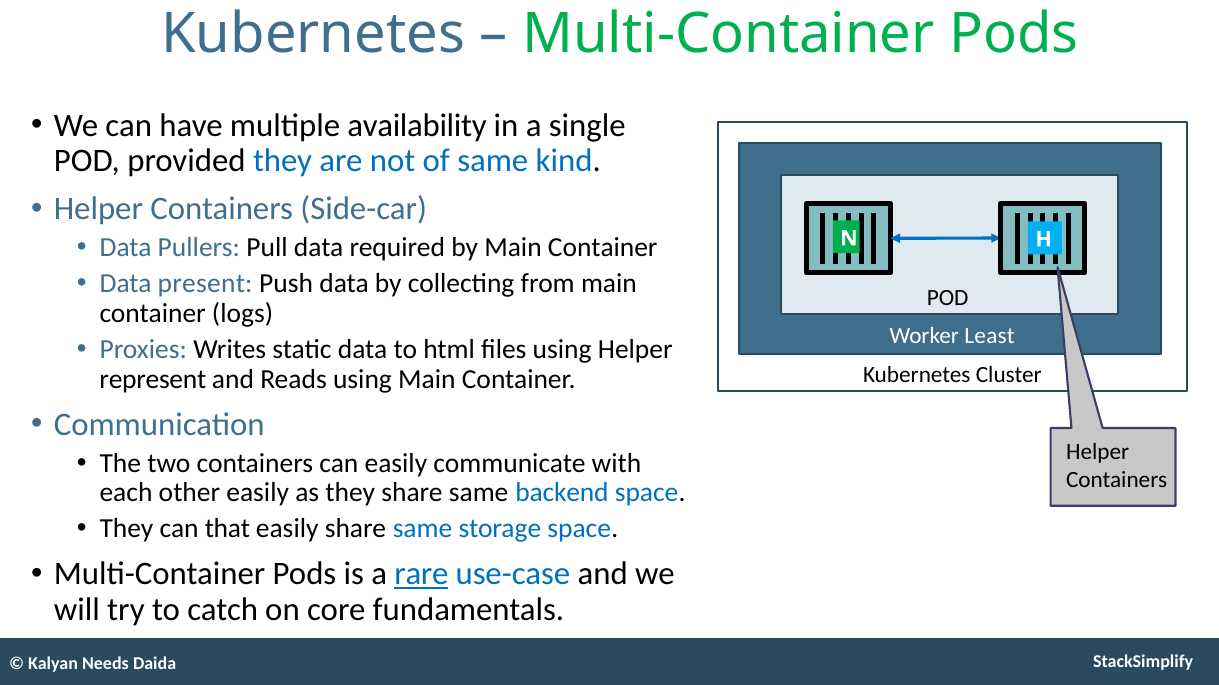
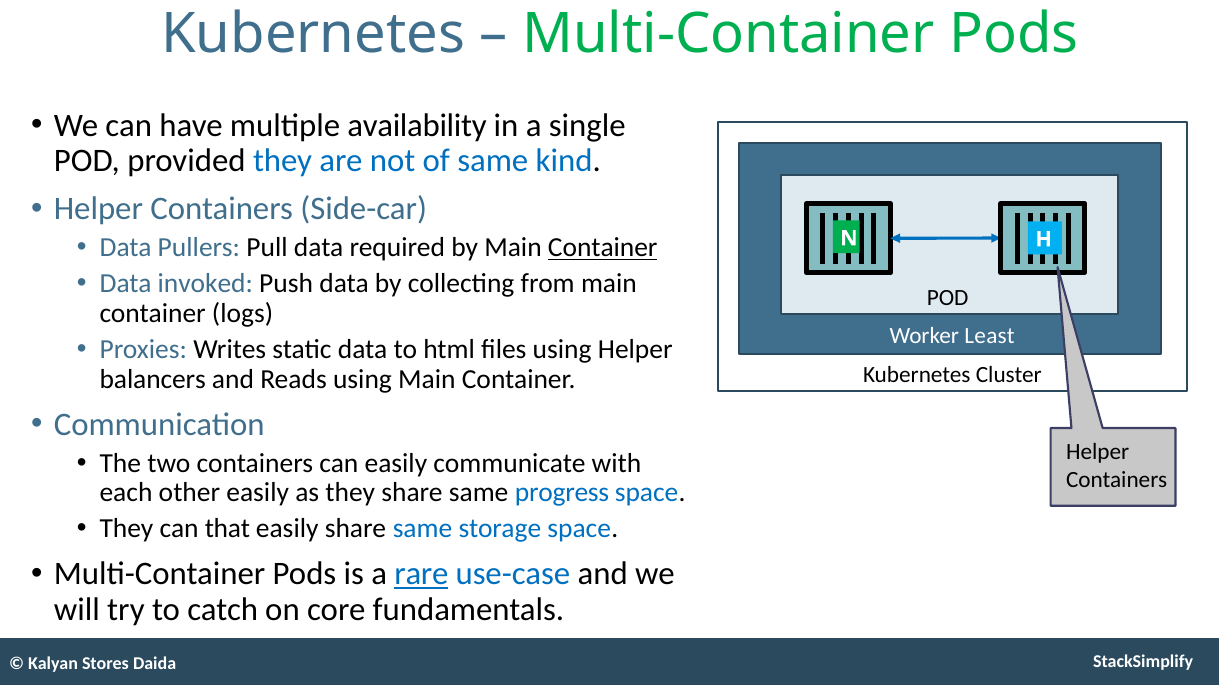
Container at (603, 248) underline: none -> present
present: present -> invoked
represent: represent -> balancers
backend: backend -> progress
Needs: Needs -> Stores
